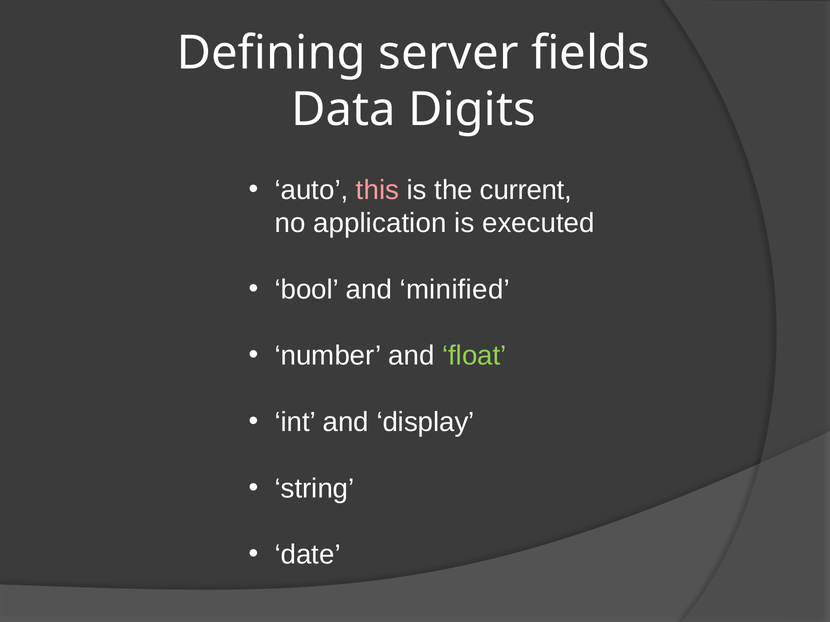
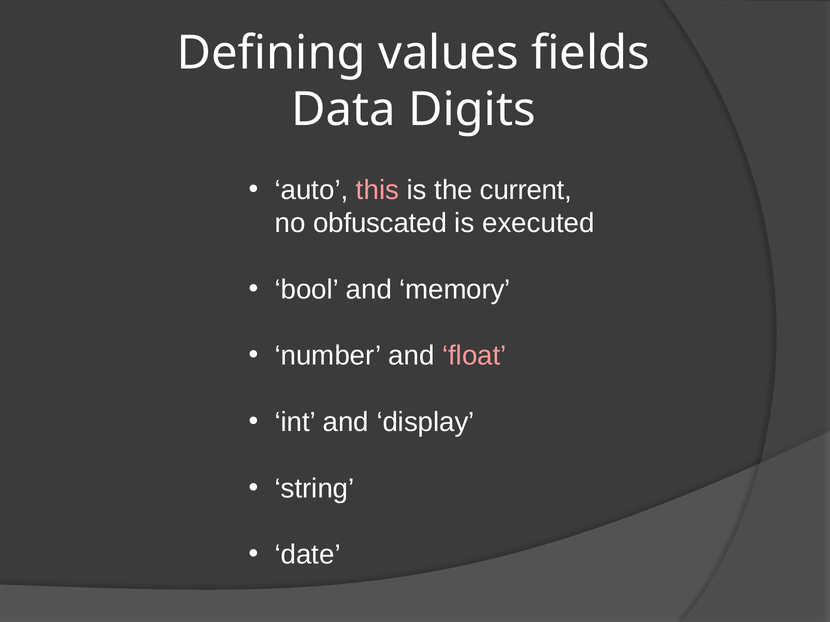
server: server -> values
application: application -> obfuscated
minified: minified -> memory
float colour: light green -> pink
